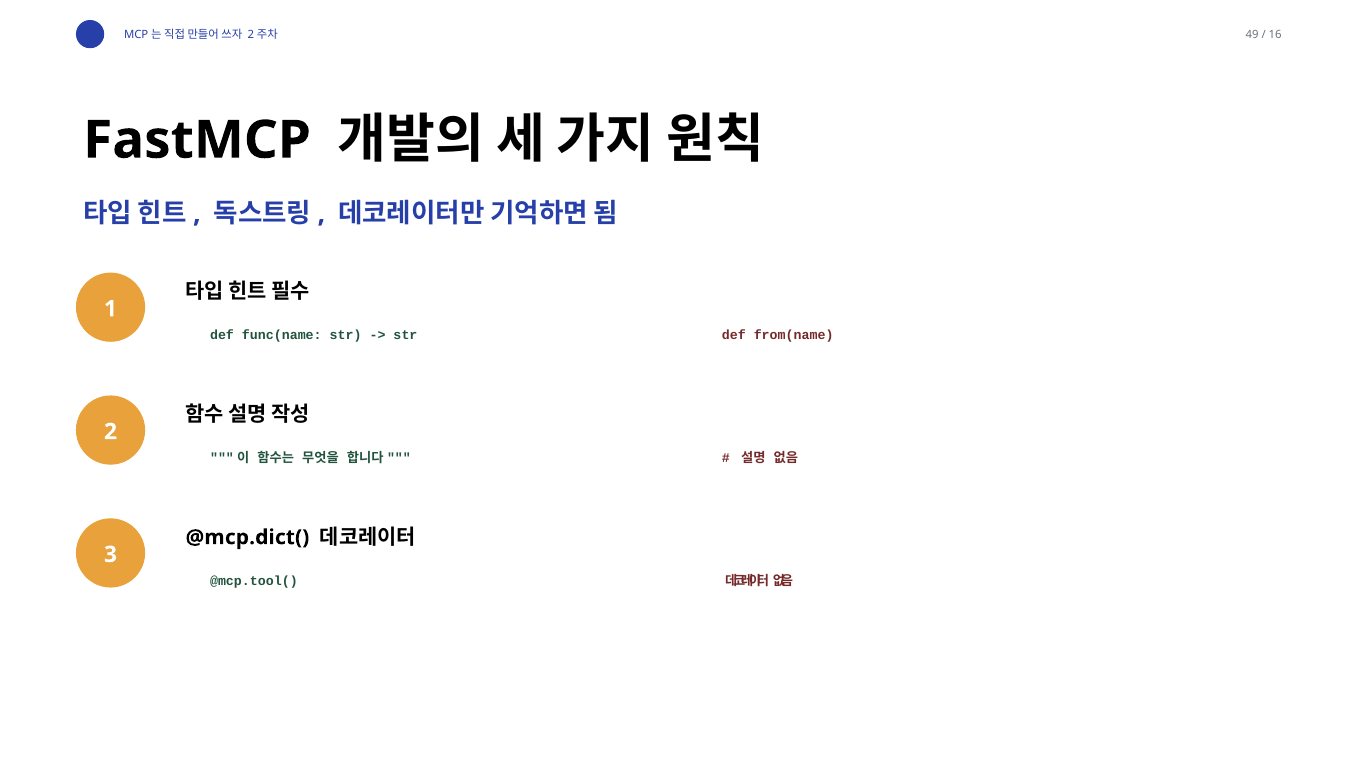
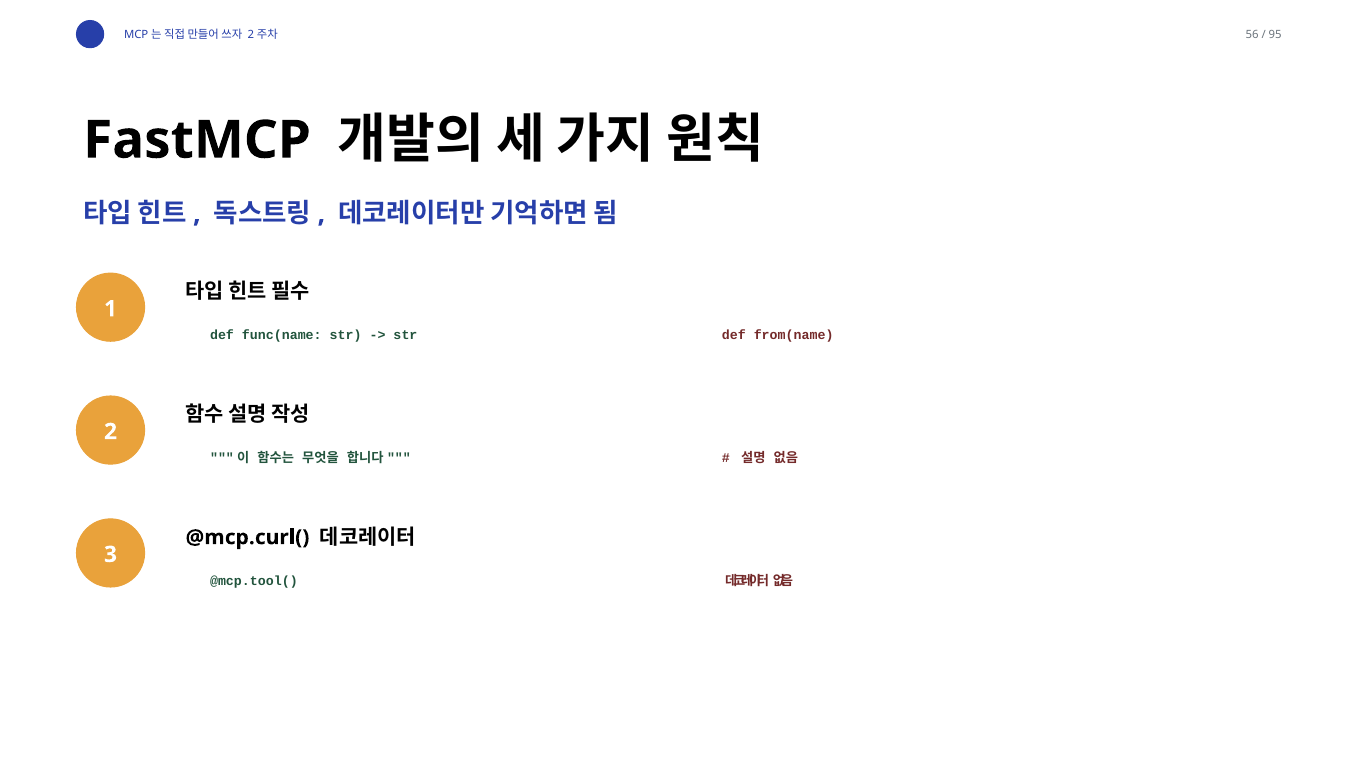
49: 49 -> 56
16: 16 -> 95
@mcp.dict(: @mcp.dict( -> @mcp.curl(
